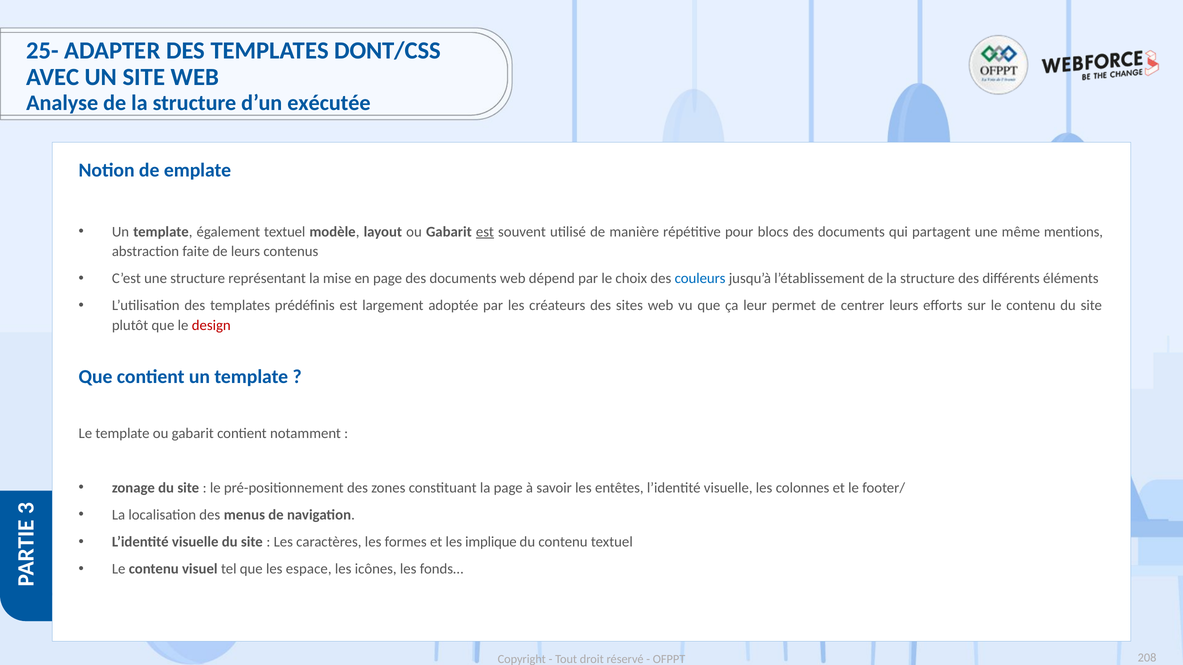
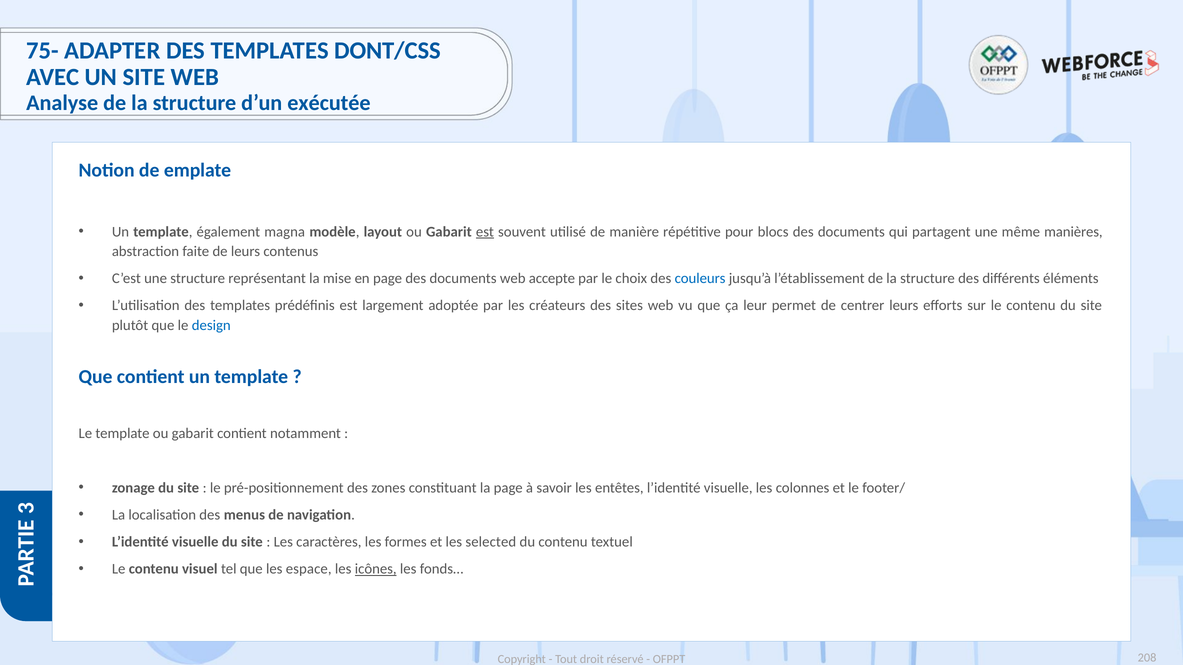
25-: 25- -> 75-
également textuel: textuel -> magna
mentions: mentions -> manières
dépend: dépend -> accepte
design colour: red -> blue
implique: implique -> selected
icônes underline: none -> present
